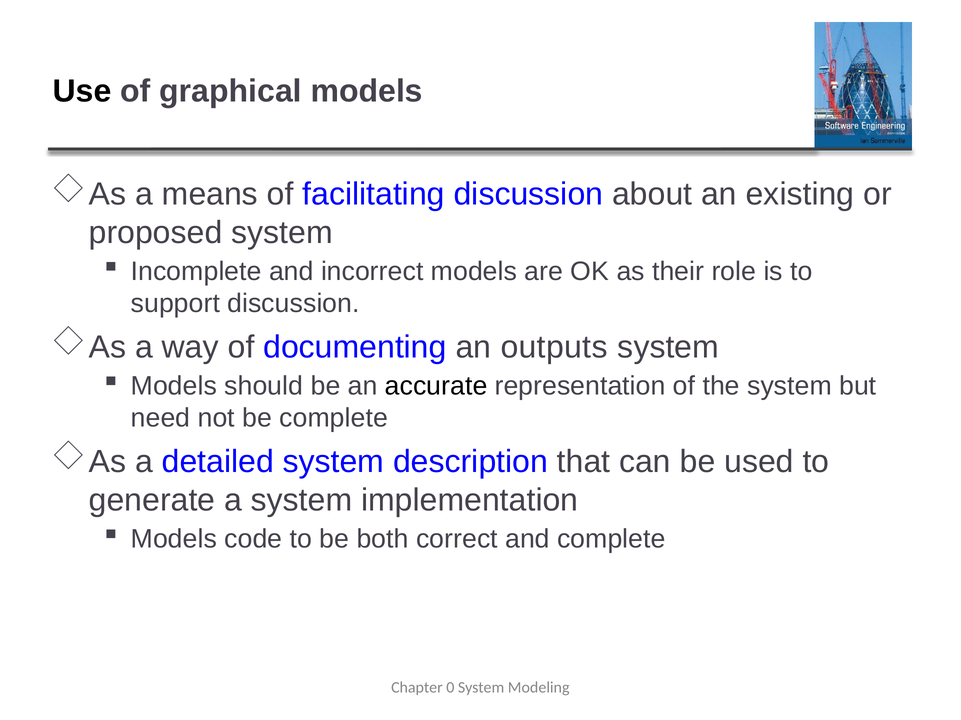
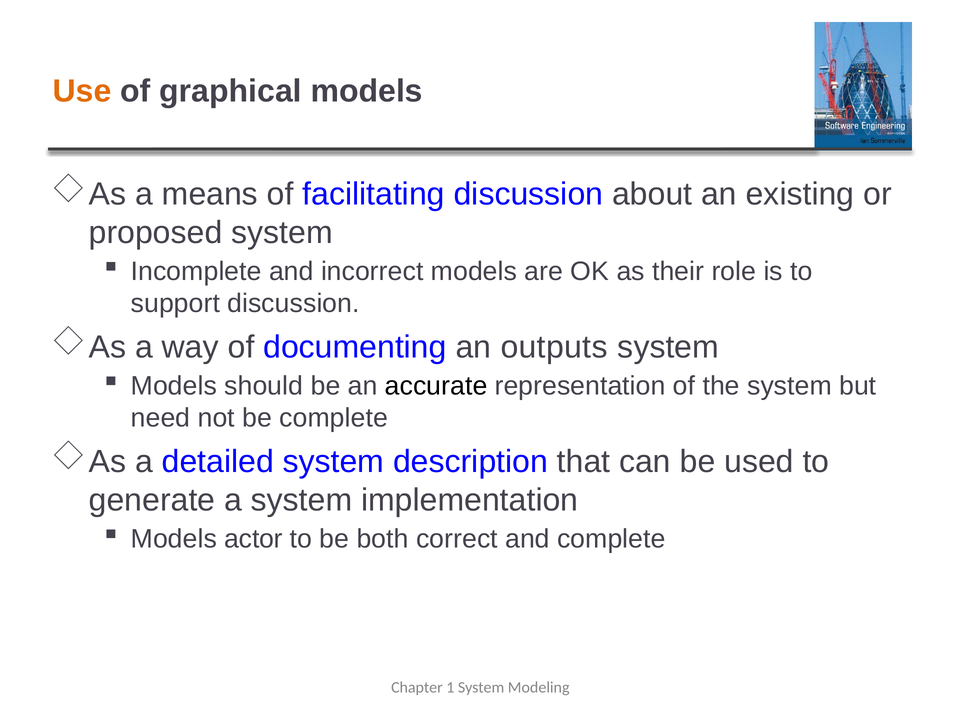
Use colour: black -> orange
code: code -> actor
0: 0 -> 1
